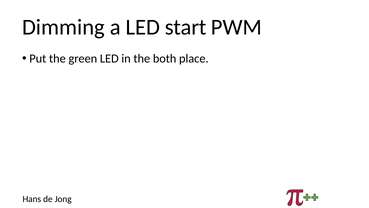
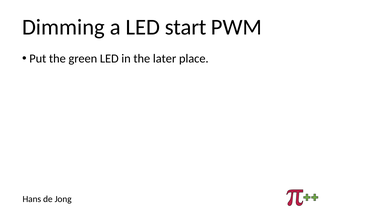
both: both -> later
